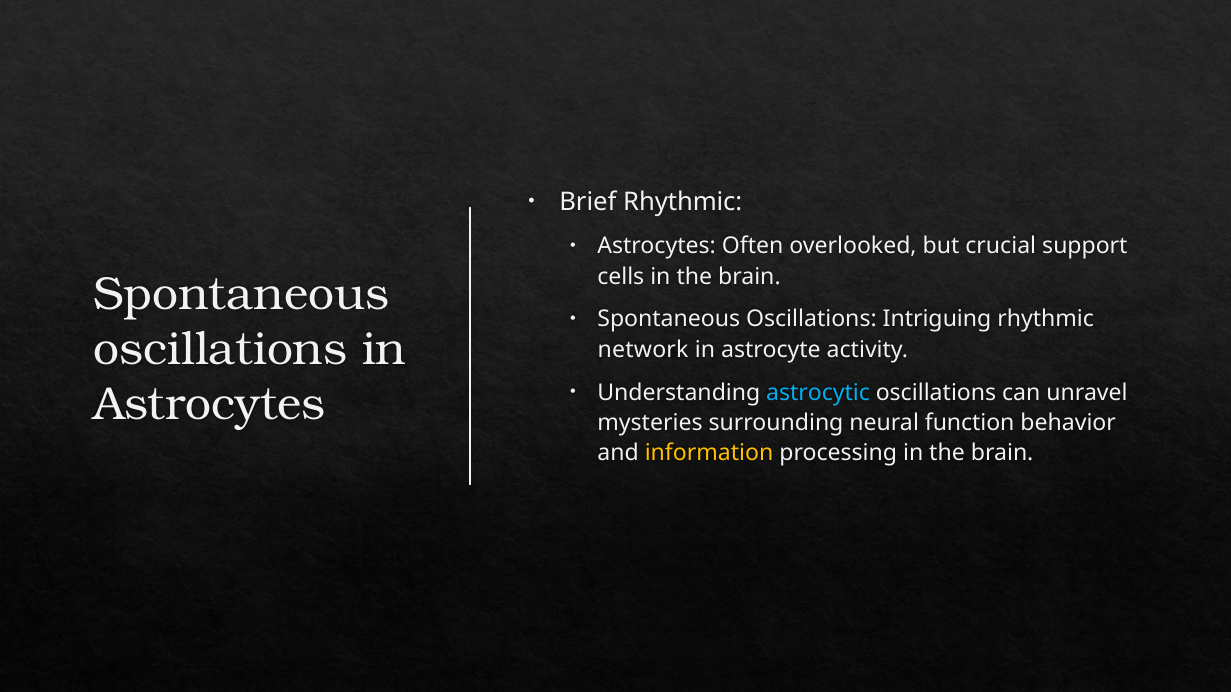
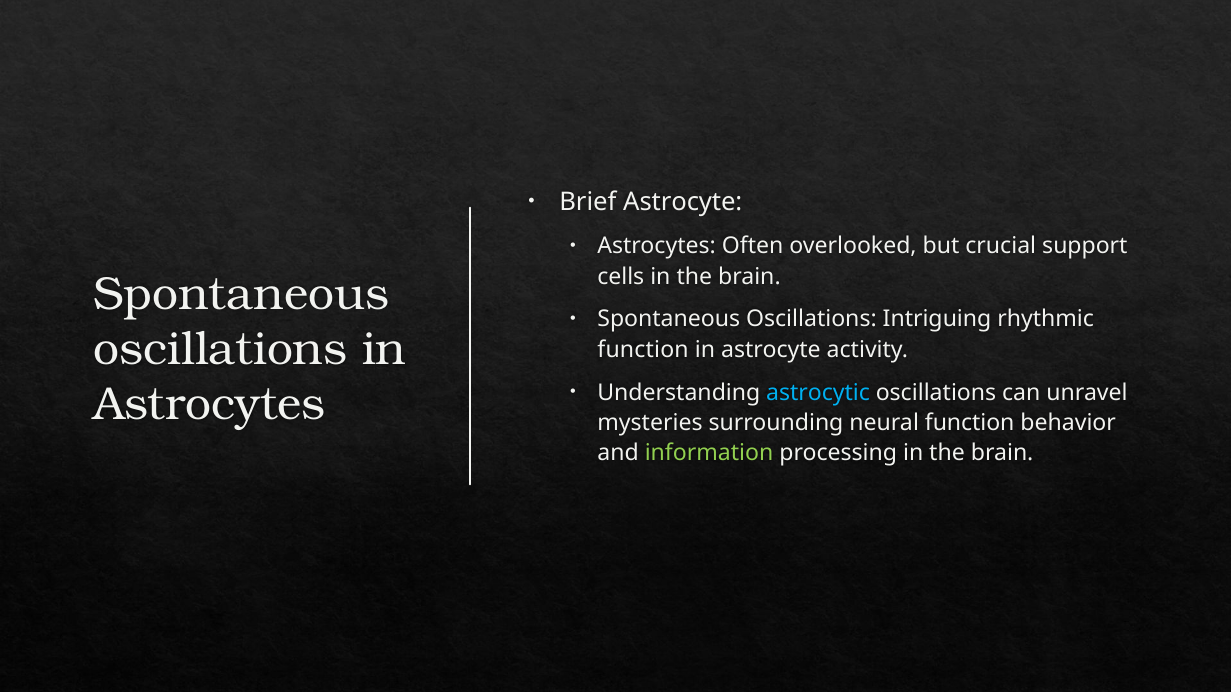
Brief Rhythmic: Rhythmic -> Astrocyte
network at (643, 350): network -> function
information colour: yellow -> light green
